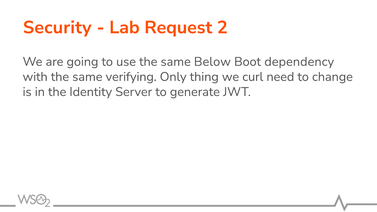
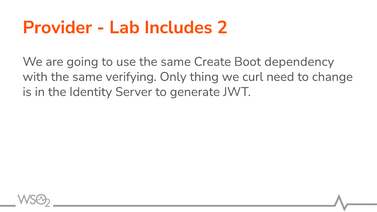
Security: Security -> Provider
Request: Request -> Includes
Below: Below -> Create
